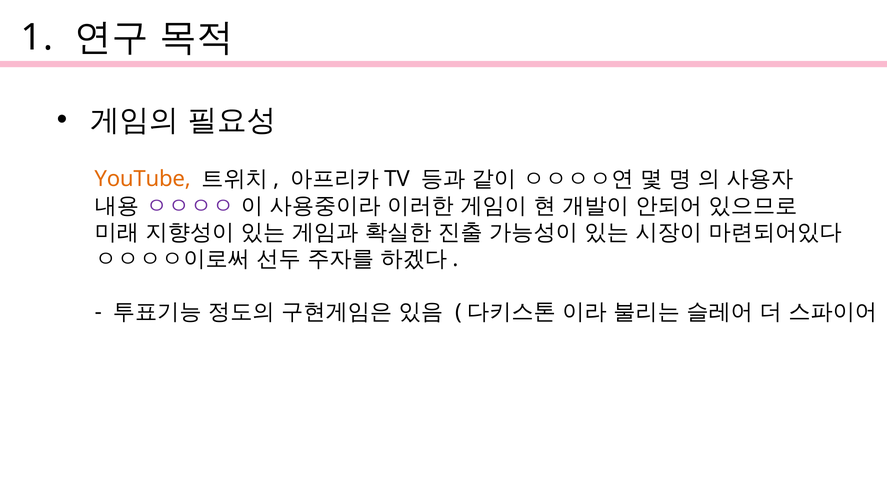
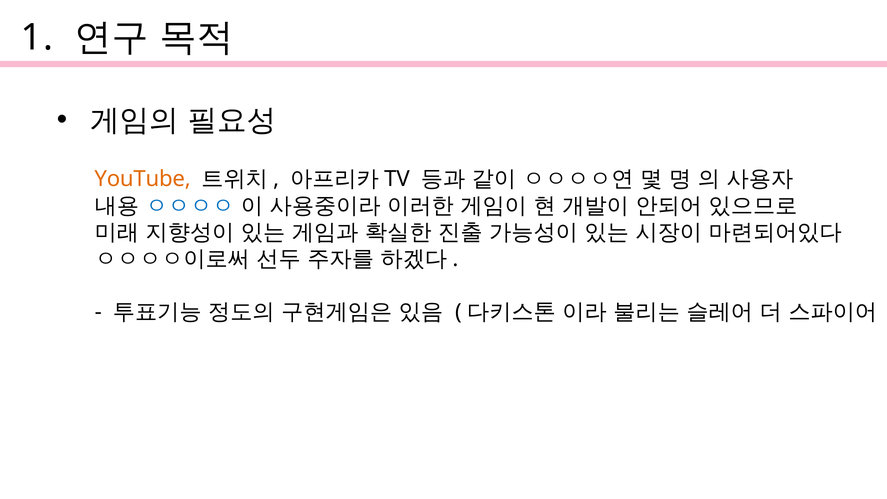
ㅇㅇㅇㅇ colour: purple -> blue
